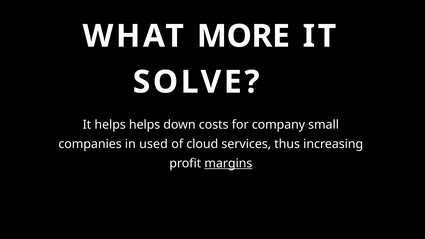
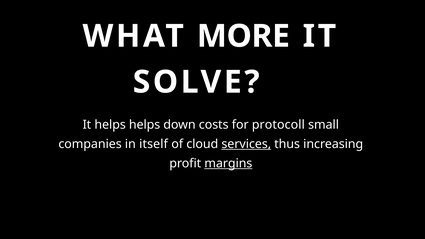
company: company -> protocoll
used: used -> itself
services underline: none -> present
